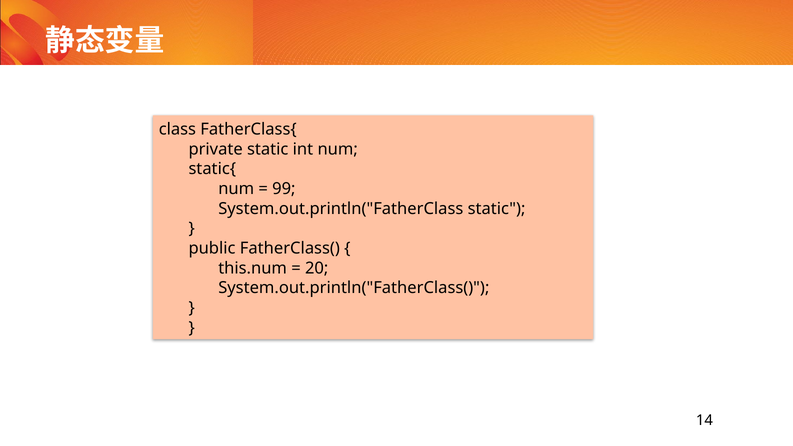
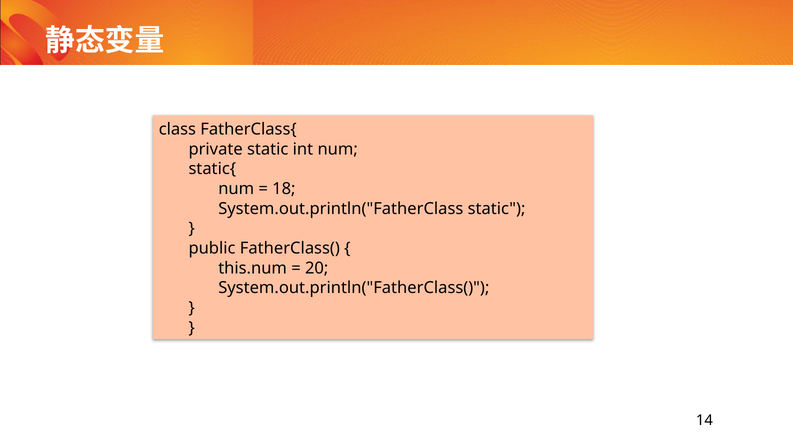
99: 99 -> 18
